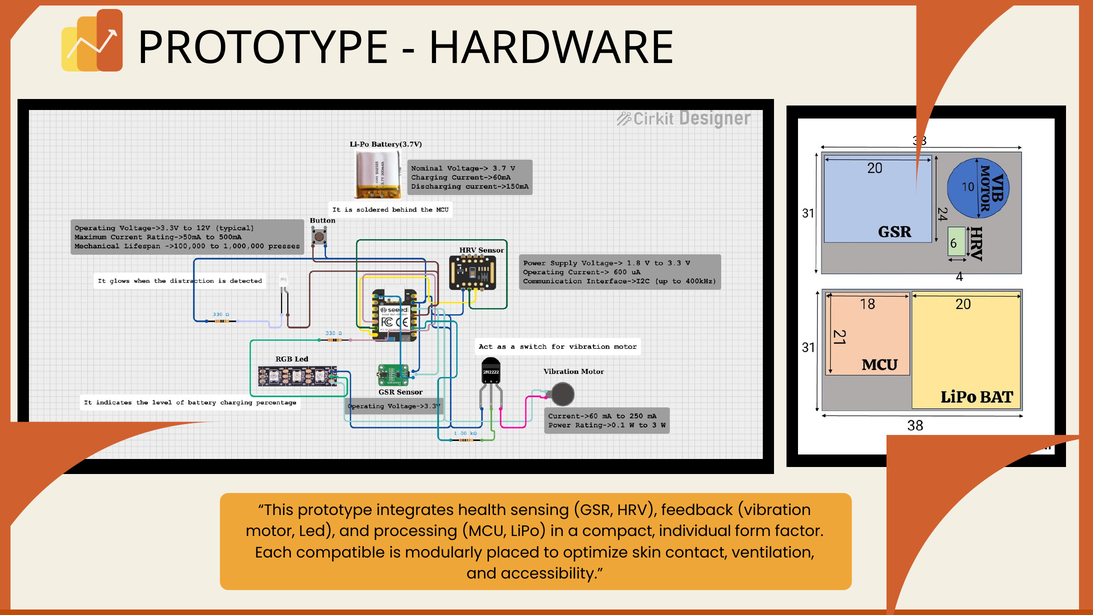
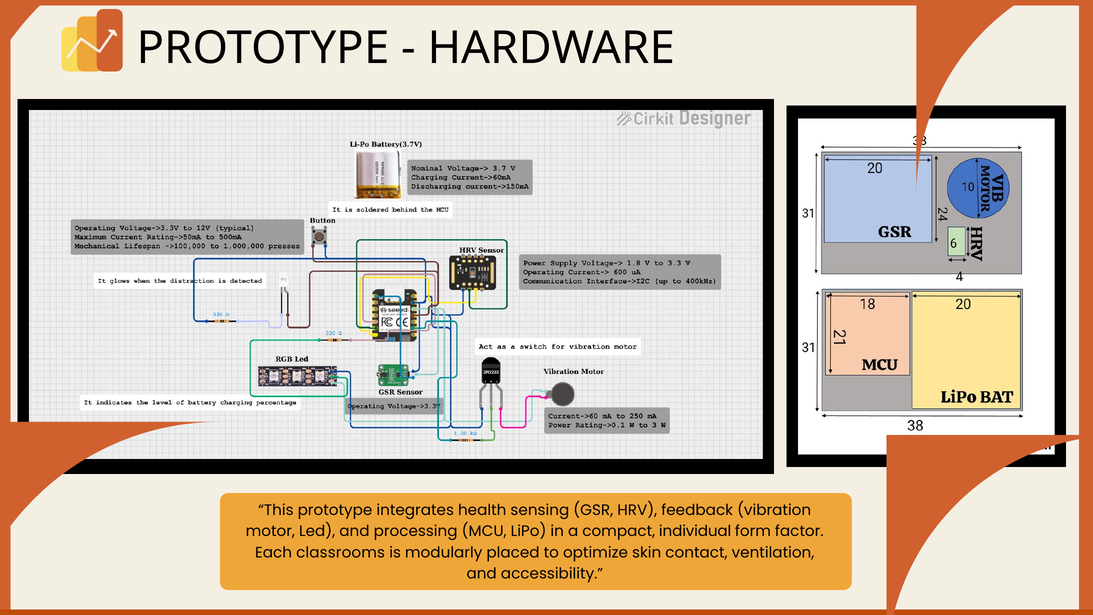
compatible: compatible -> classrooms
